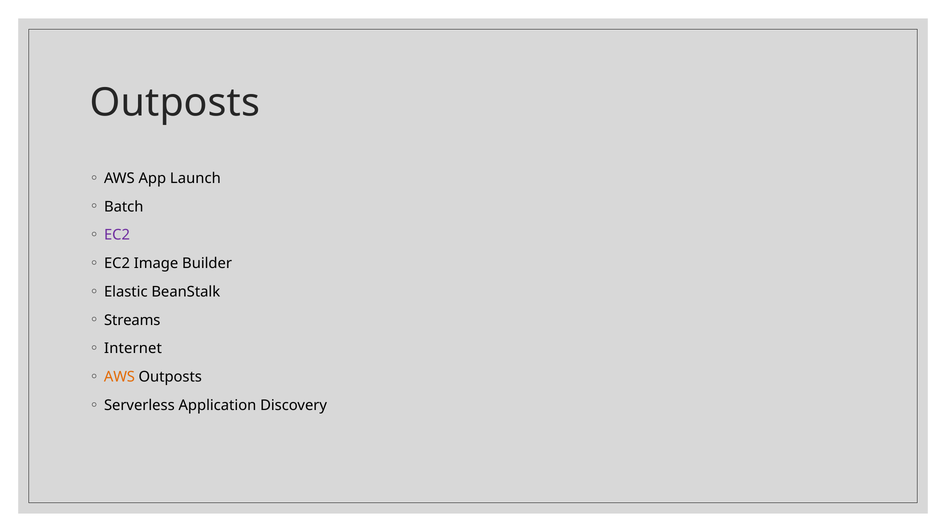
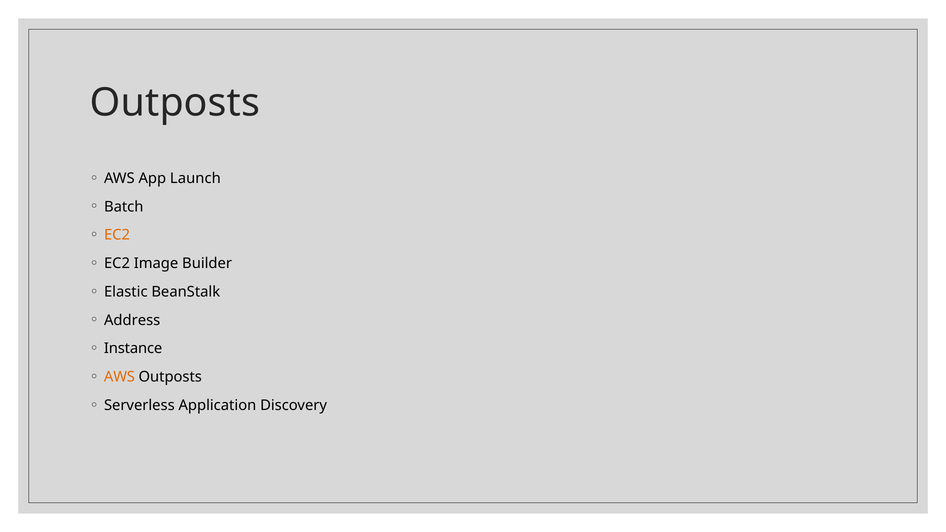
EC2 at (117, 235) colour: purple -> orange
Streams: Streams -> Address
Internet: Internet -> Instance
